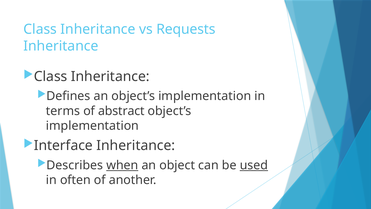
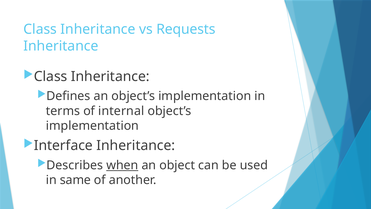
abstract: abstract -> internal
used underline: present -> none
often: often -> same
